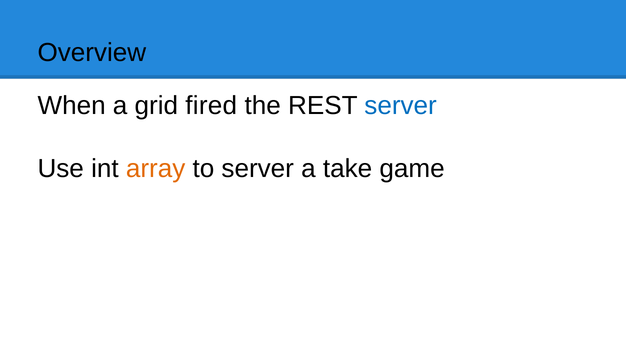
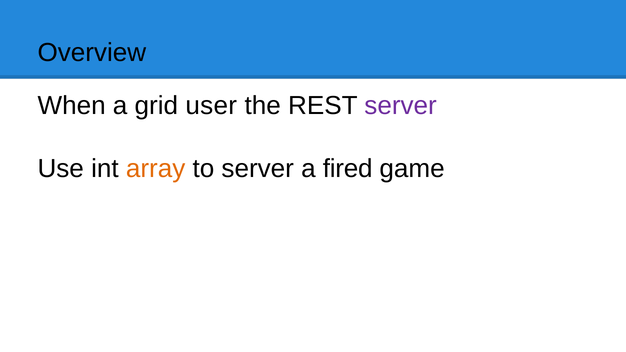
fired: fired -> user
server at (401, 106) colour: blue -> purple
take: take -> fired
